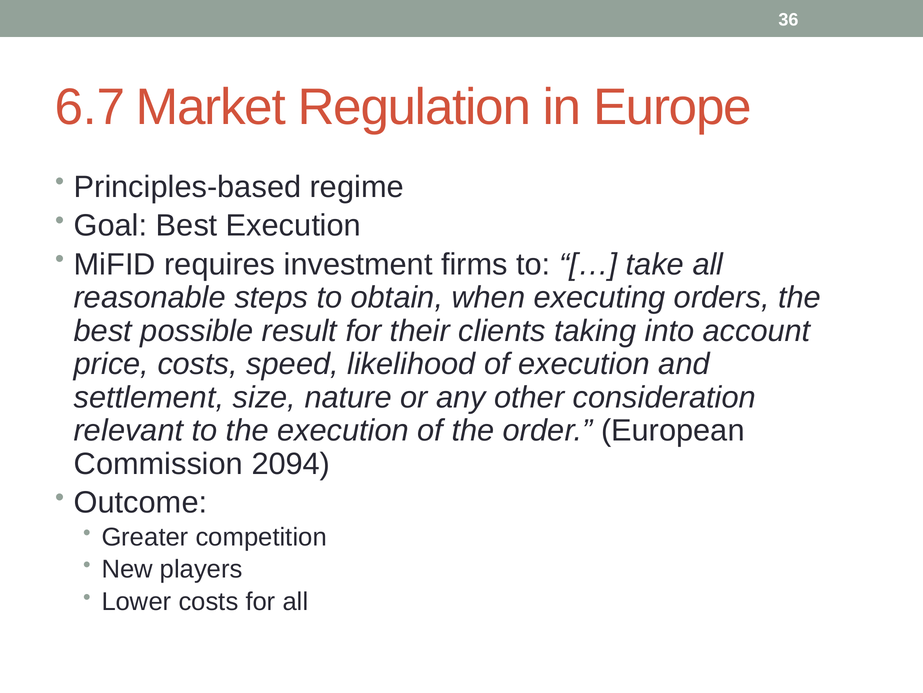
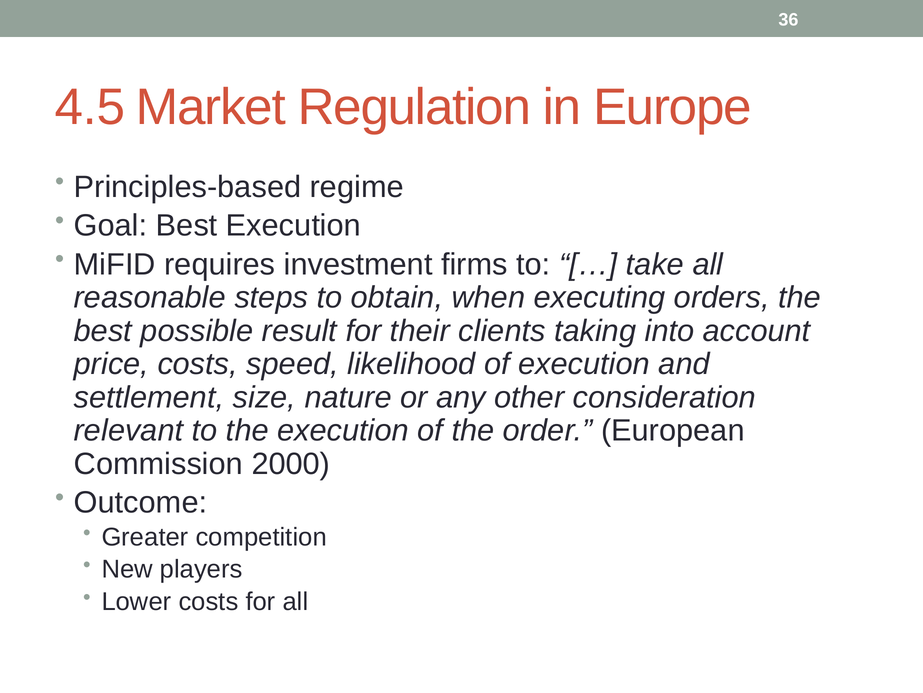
6.7: 6.7 -> 4.5
2094: 2094 -> 2000
